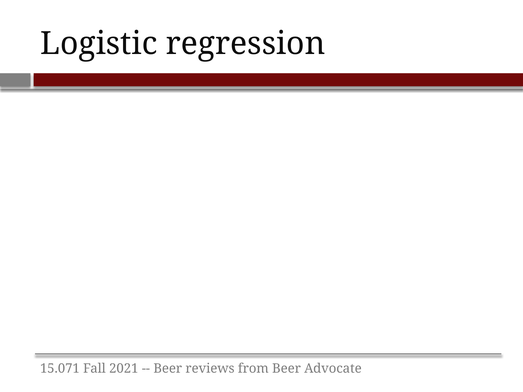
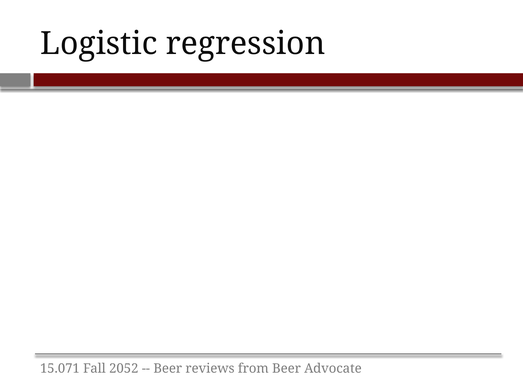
2021: 2021 -> 2052
